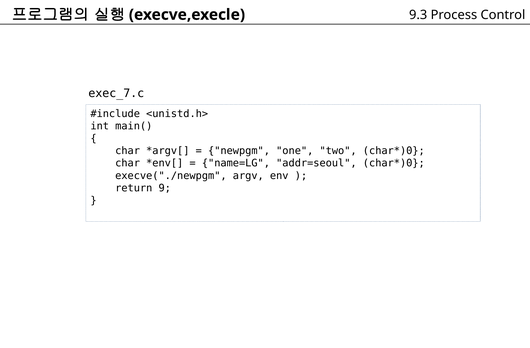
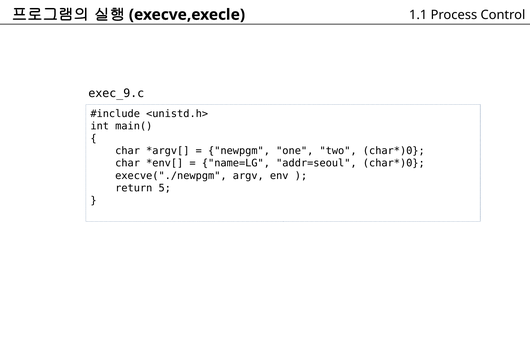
9.3: 9.3 -> 1.1
exec_7.c: exec_7.c -> exec_9.c
9: 9 -> 5
